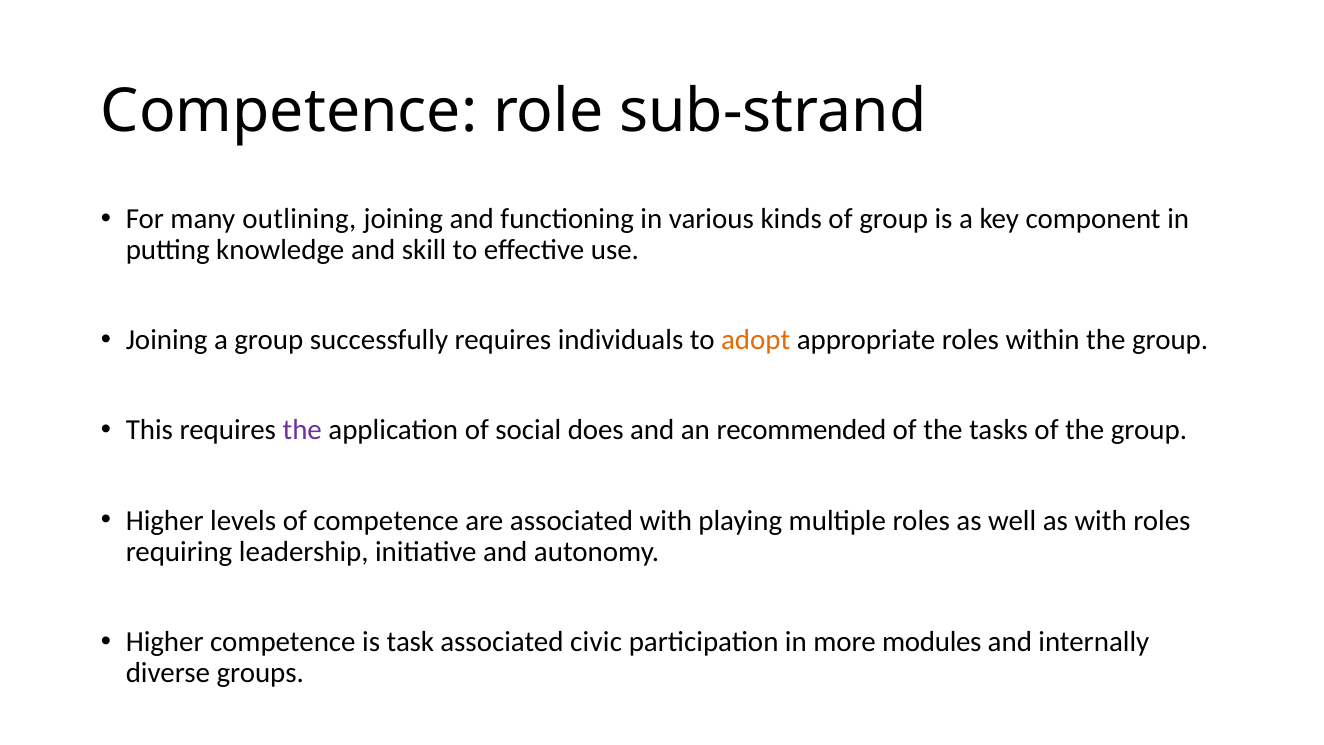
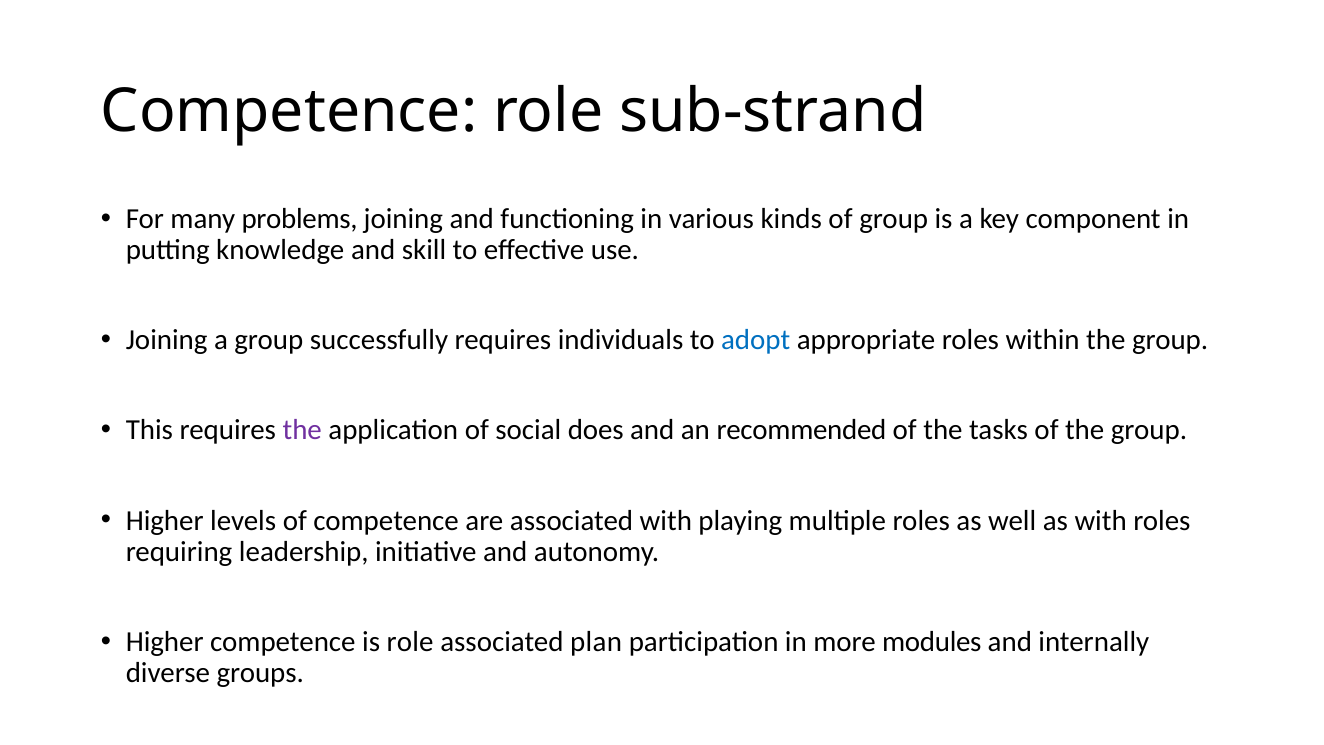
outlining: outlining -> problems
adopt colour: orange -> blue
is task: task -> role
civic: civic -> plan
